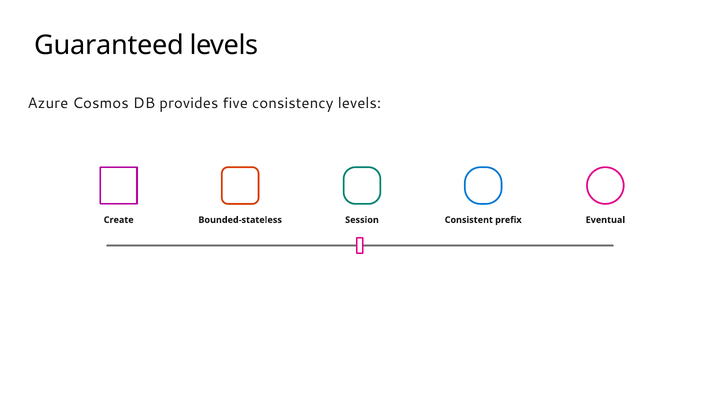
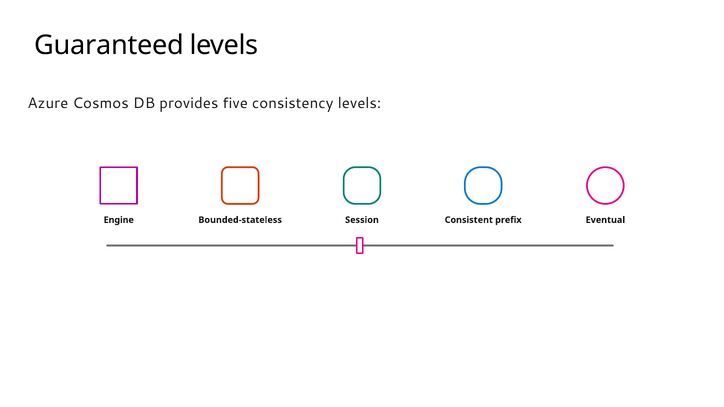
Create: Create -> Engine
